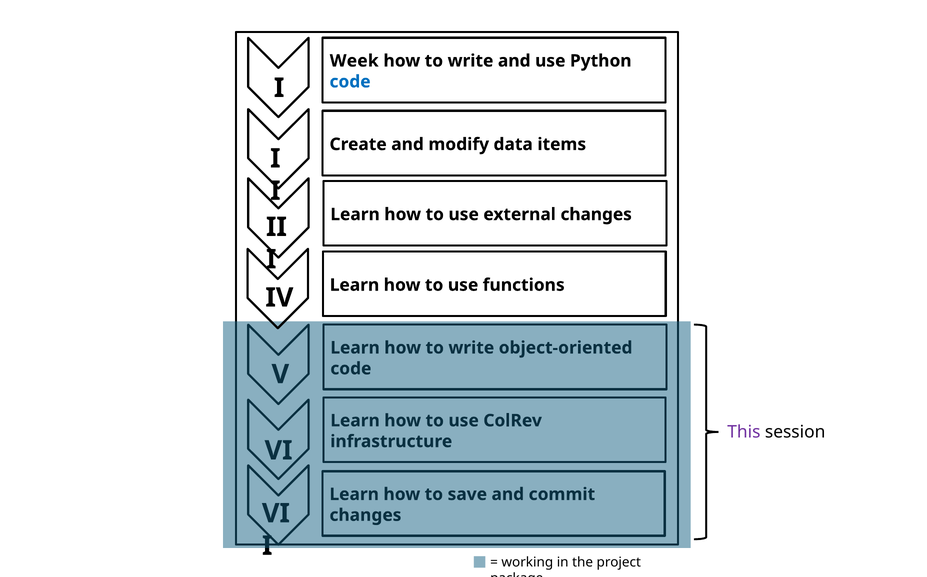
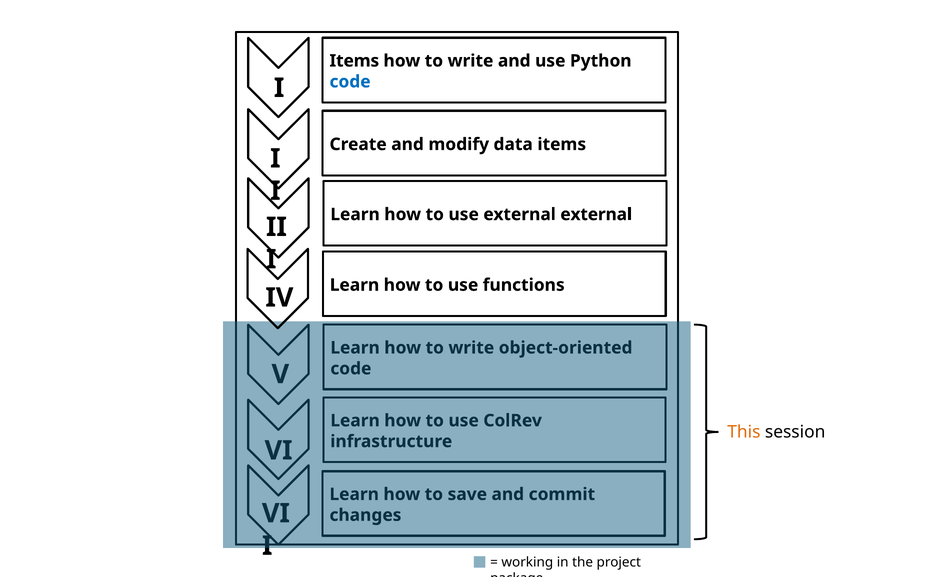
Week at (354, 61): Week -> Items
external changes: changes -> external
This colour: purple -> orange
